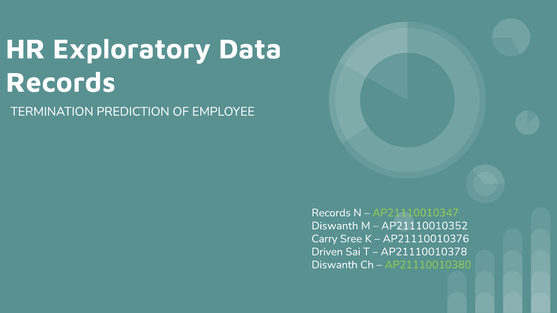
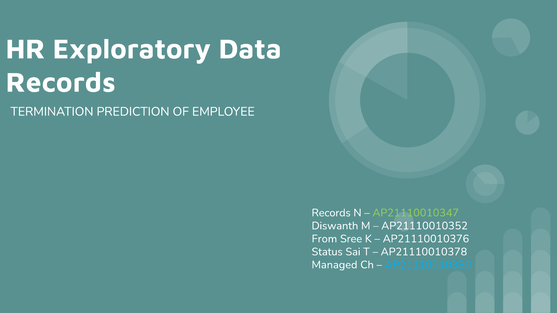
Carry: Carry -> From
Driven: Driven -> Status
Diswanth at (335, 265): Diswanth -> Managed
AP21110010380 colour: light green -> light blue
